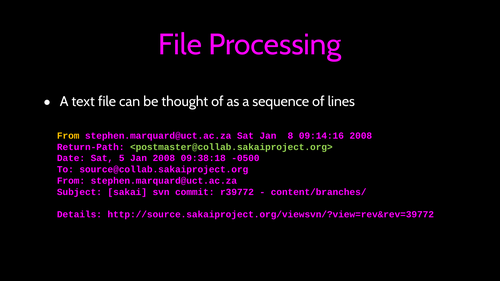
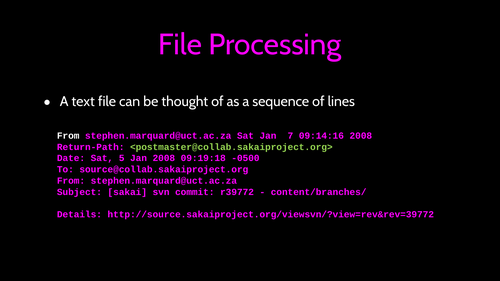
From at (68, 136) colour: yellow -> white
8: 8 -> 7
09:38:18: 09:38:18 -> 09:19:18
